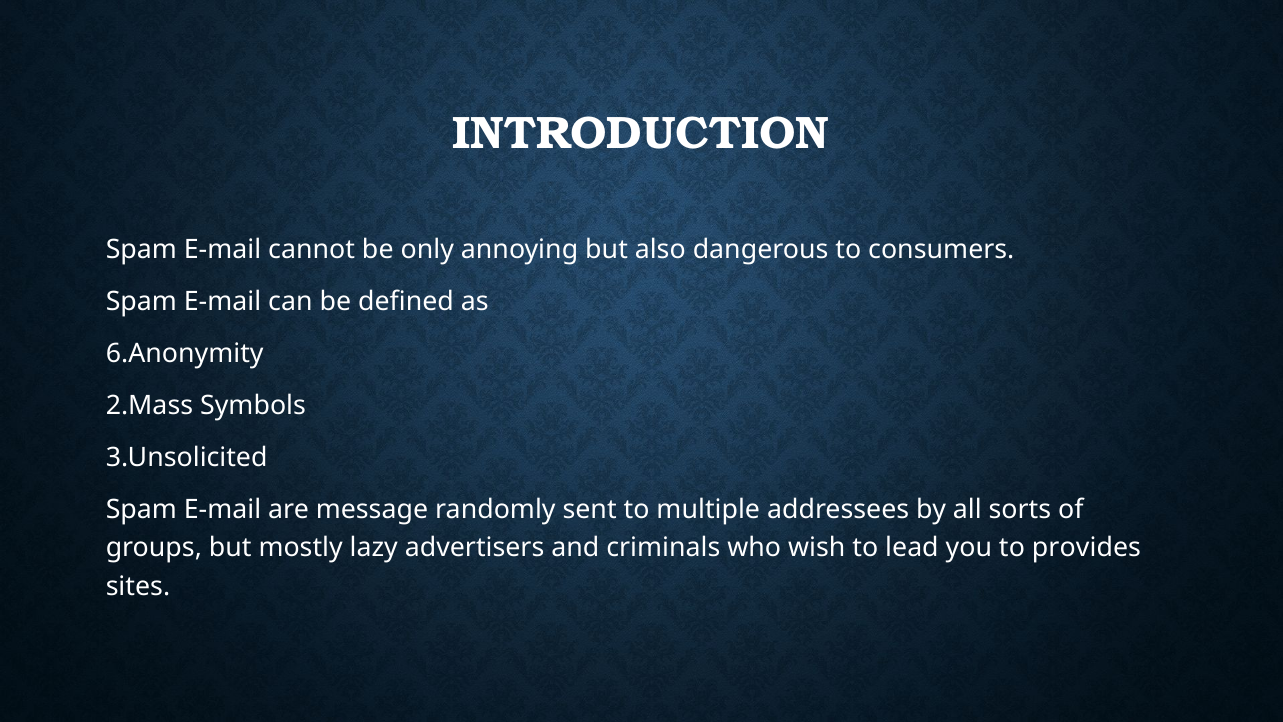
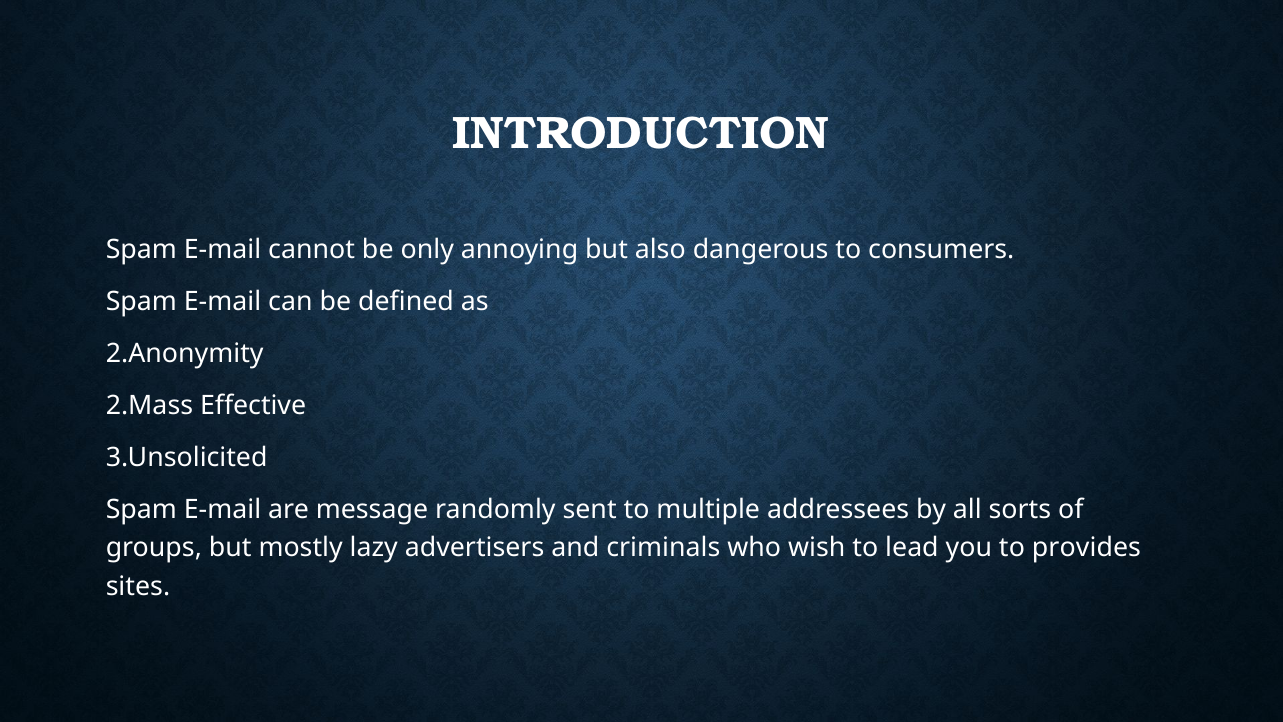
6.Anonymity: 6.Anonymity -> 2.Anonymity
Symbols: Symbols -> Effective
